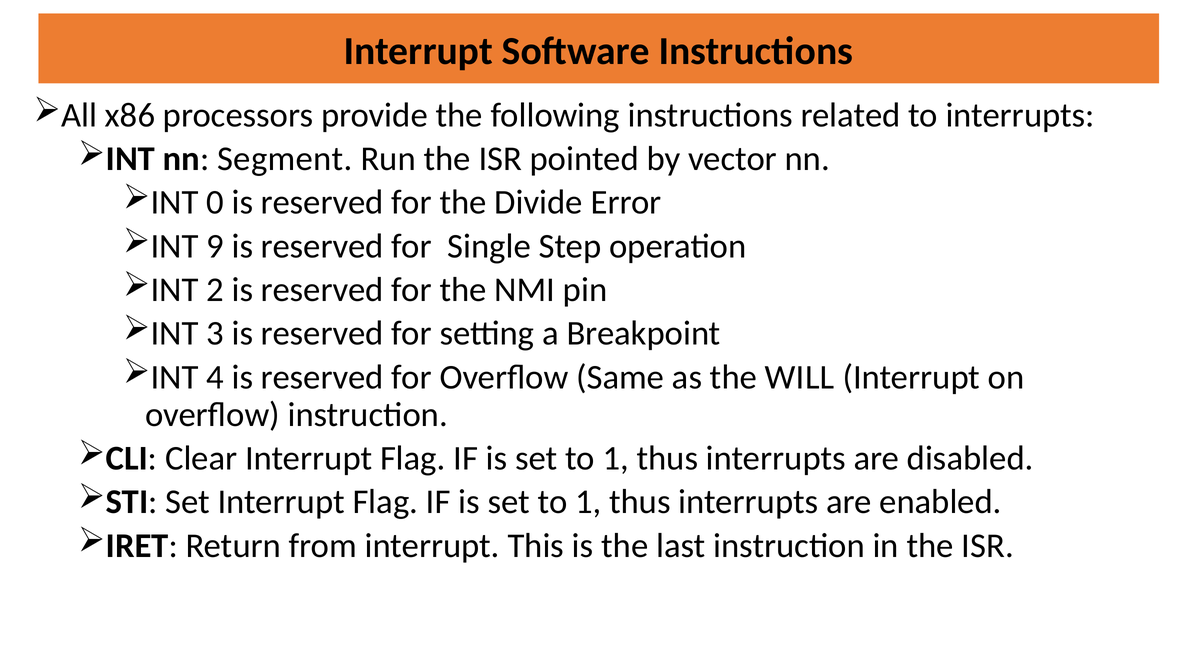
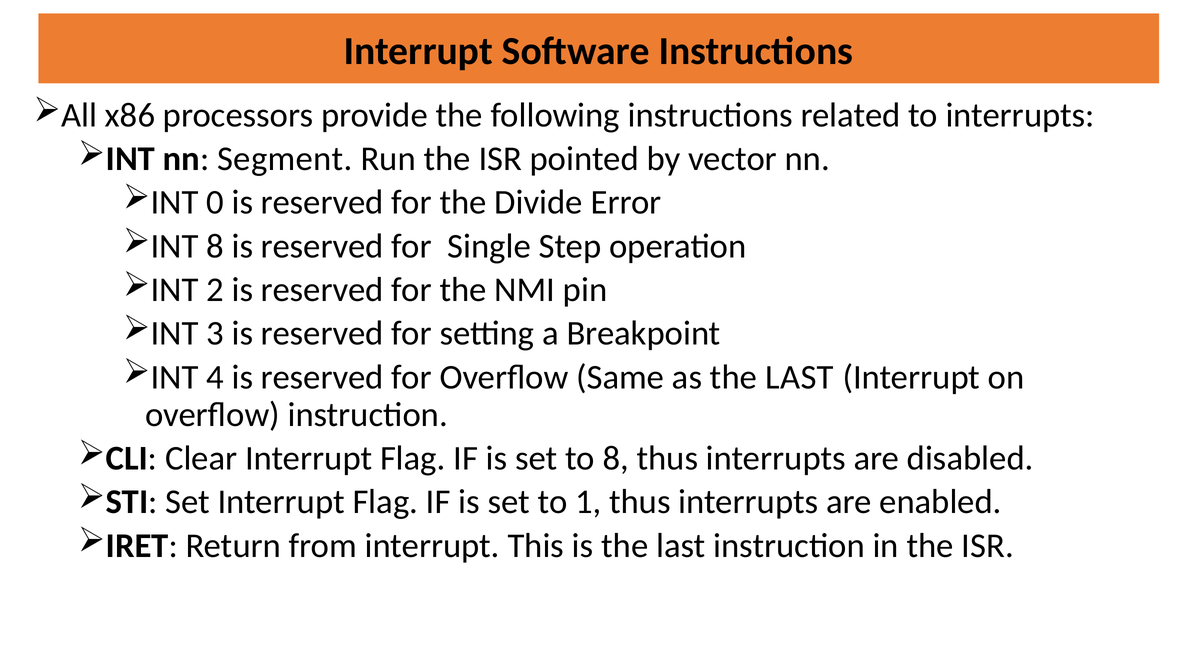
INT 9: 9 -> 8
as the WILL: WILL -> LAST
1 at (616, 459): 1 -> 8
